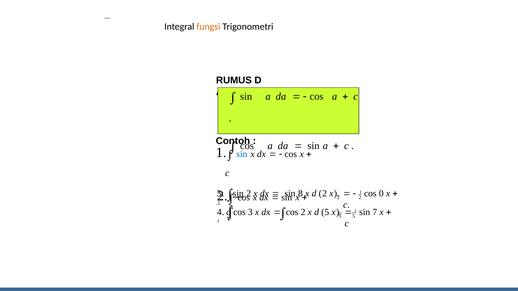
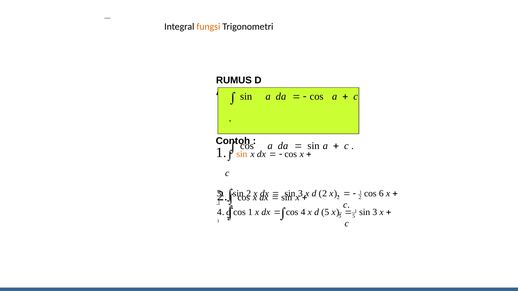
sin at (242, 154) colour: blue -> orange
sin at (238, 194) underline: present -> none
8 at (300, 194): 8 -> 3
0: 0 -> 6
cos 3: 3 -> 1
cos 2: 2 -> 4
1 sin 7: 7 -> 3
